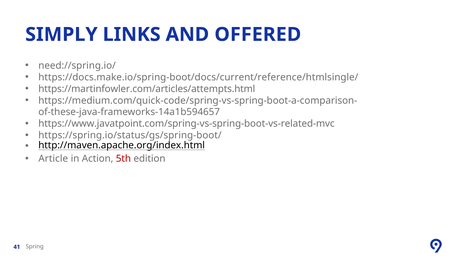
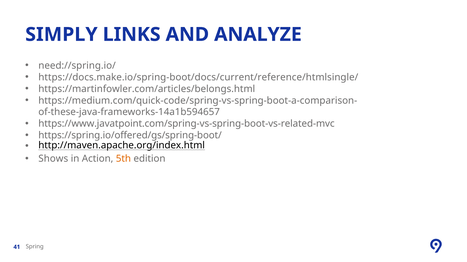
OFFERED: OFFERED -> ANALYZE
https://martinfowler.com/articles/attempts.html: https://martinfowler.com/articles/attempts.html -> https://martinfowler.com/articles/belongs.html
https://spring.io/status/gs/spring-boot/: https://spring.io/status/gs/spring-boot/ -> https://spring.io/offered/gs/spring-boot/
Article: Article -> Shows
5th colour: red -> orange
